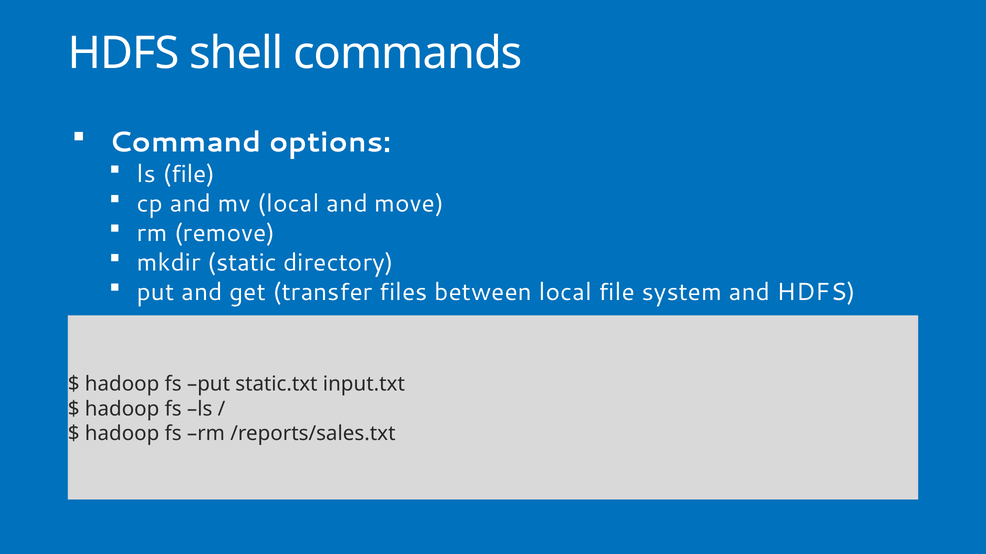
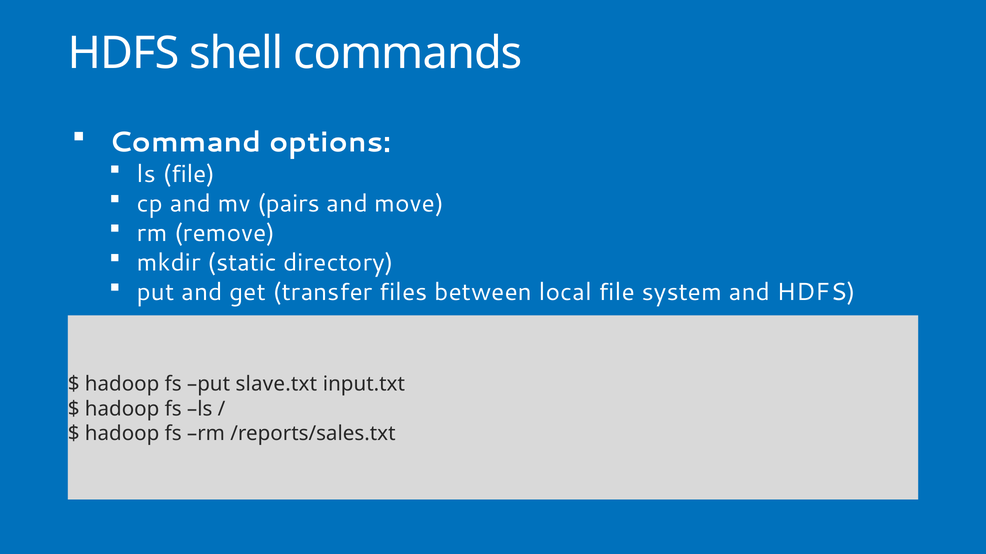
mv local: local -> pairs
static.txt: static.txt -> slave.txt
